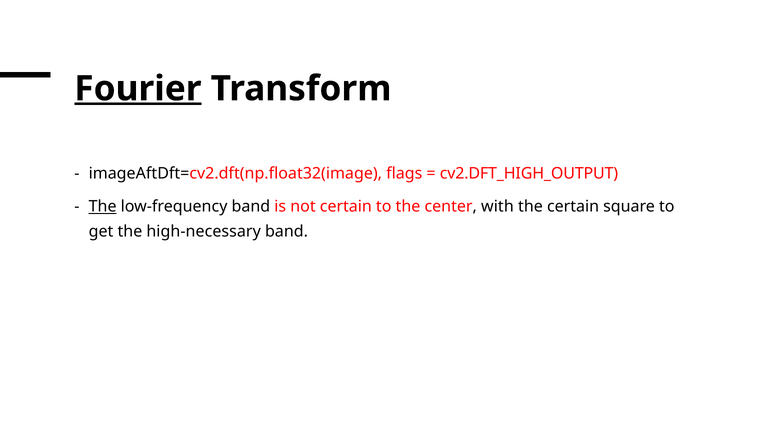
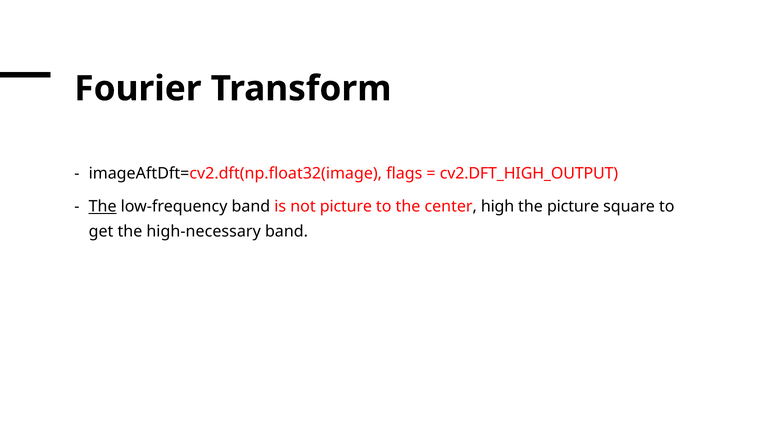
Fourier underline: present -> none
not certain: certain -> picture
with: with -> high
the certain: certain -> picture
